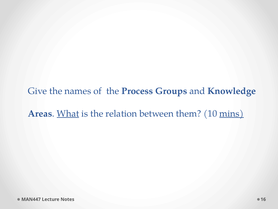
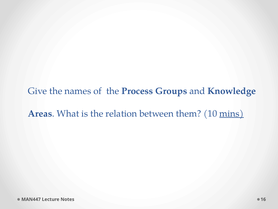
What underline: present -> none
